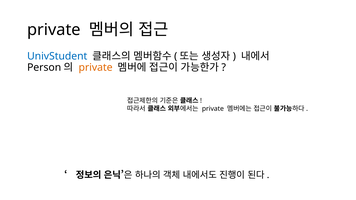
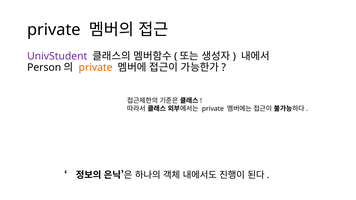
UnivStudent colour: blue -> purple
